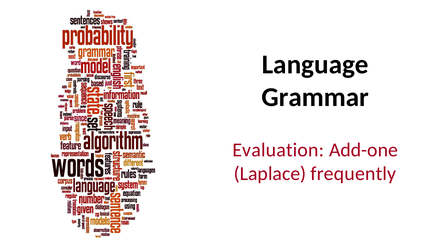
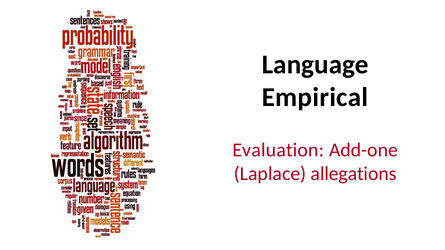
Grammar: Grammar -> Empirical
frequently: frequently -> allegations
